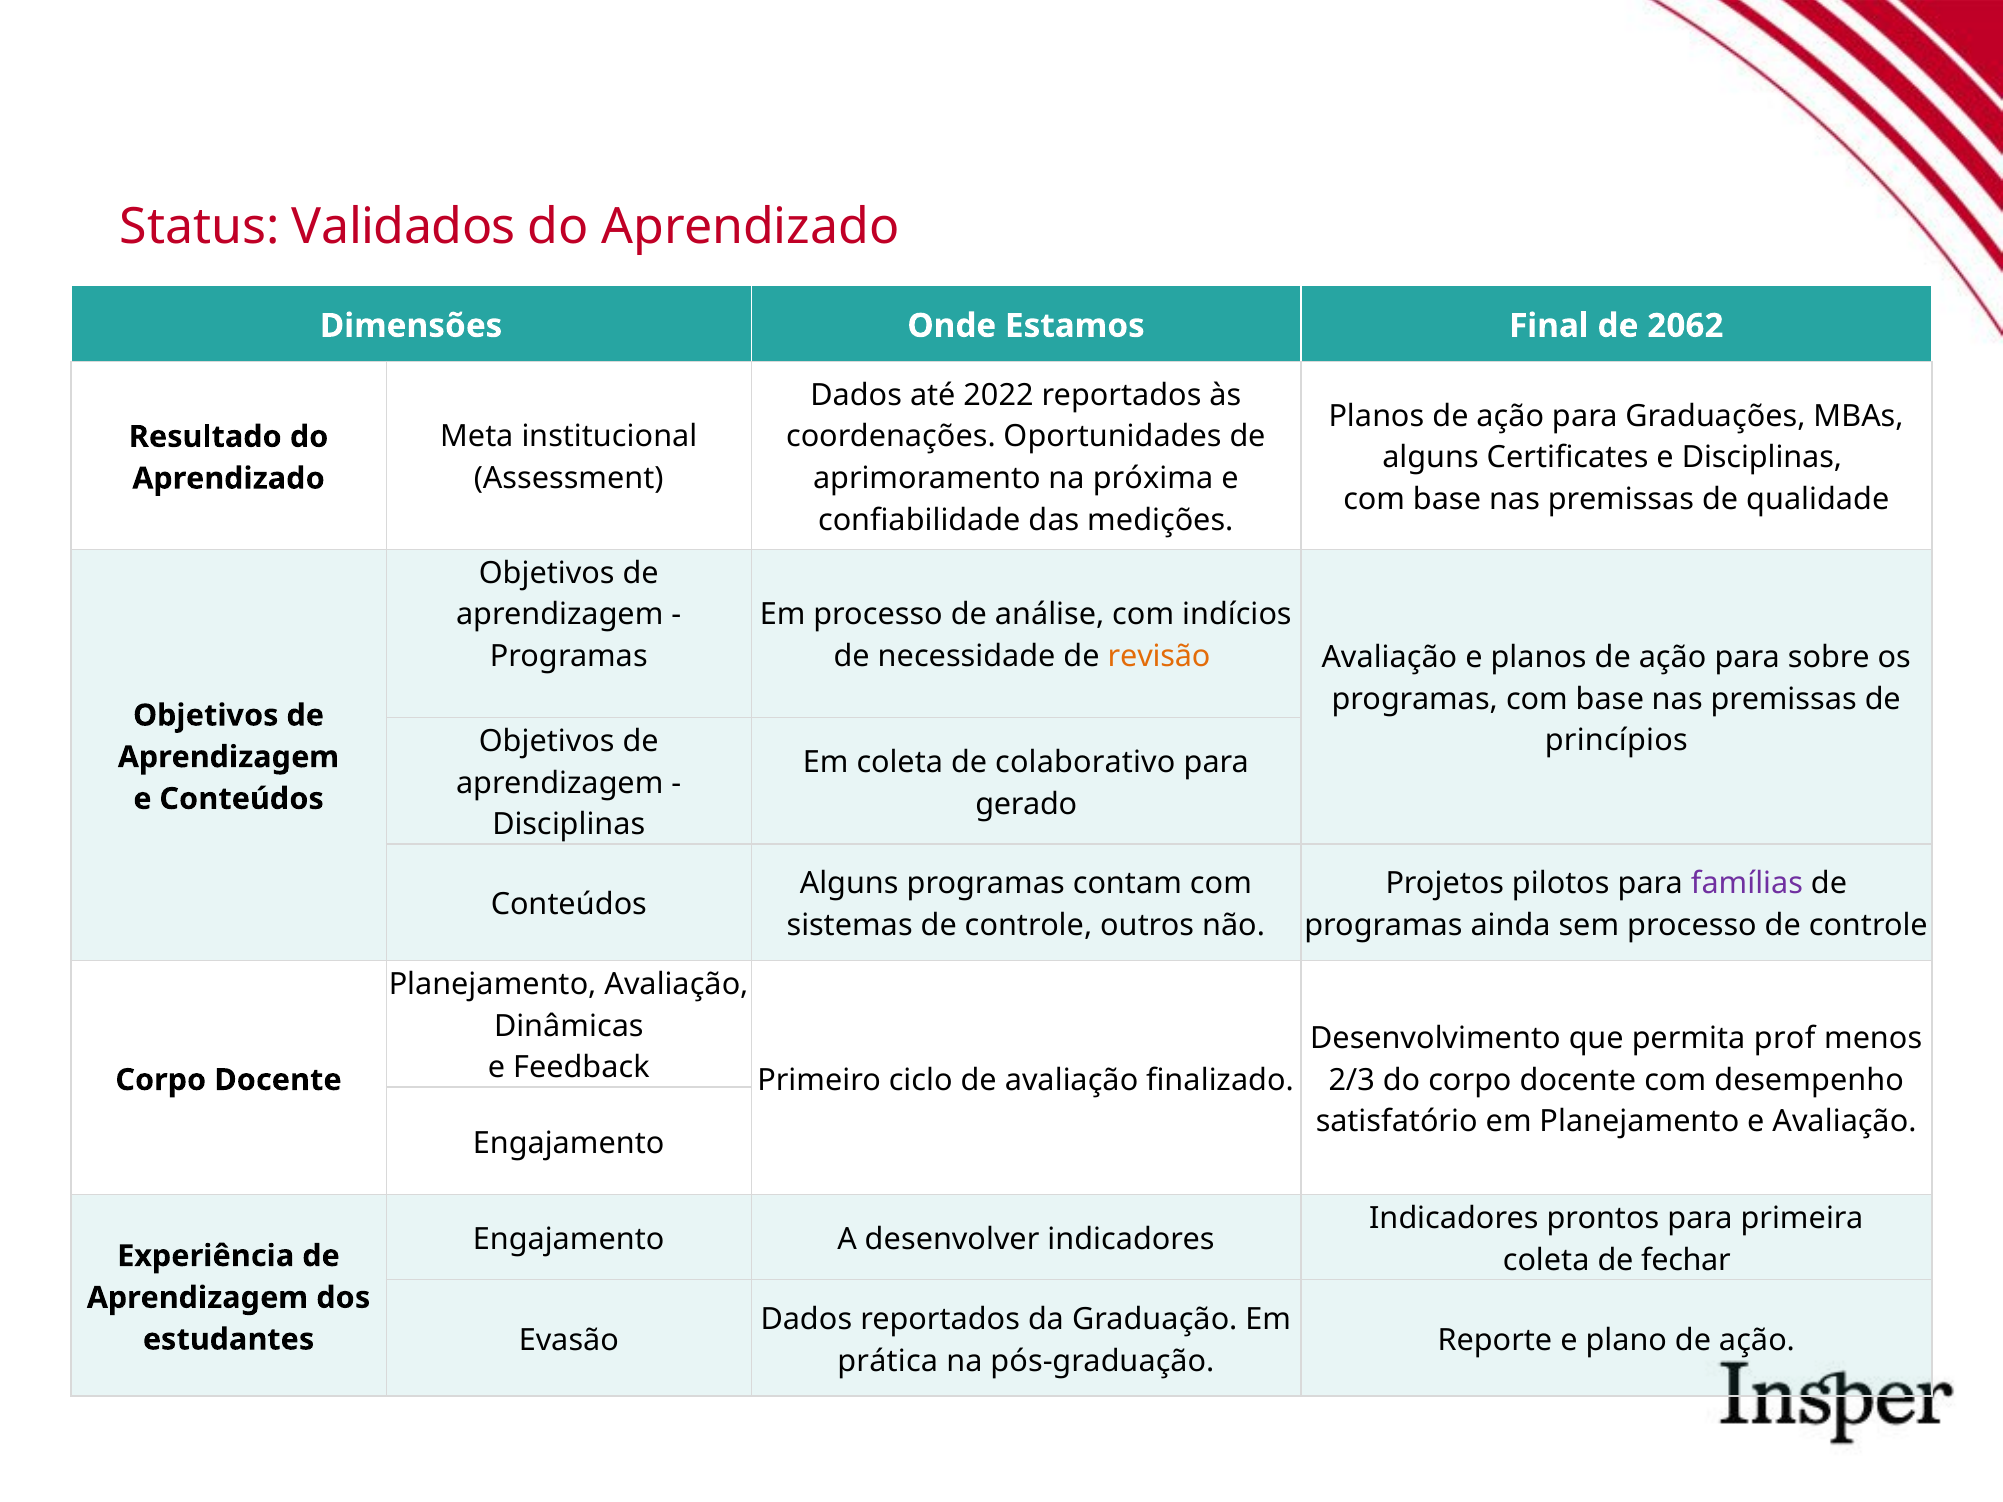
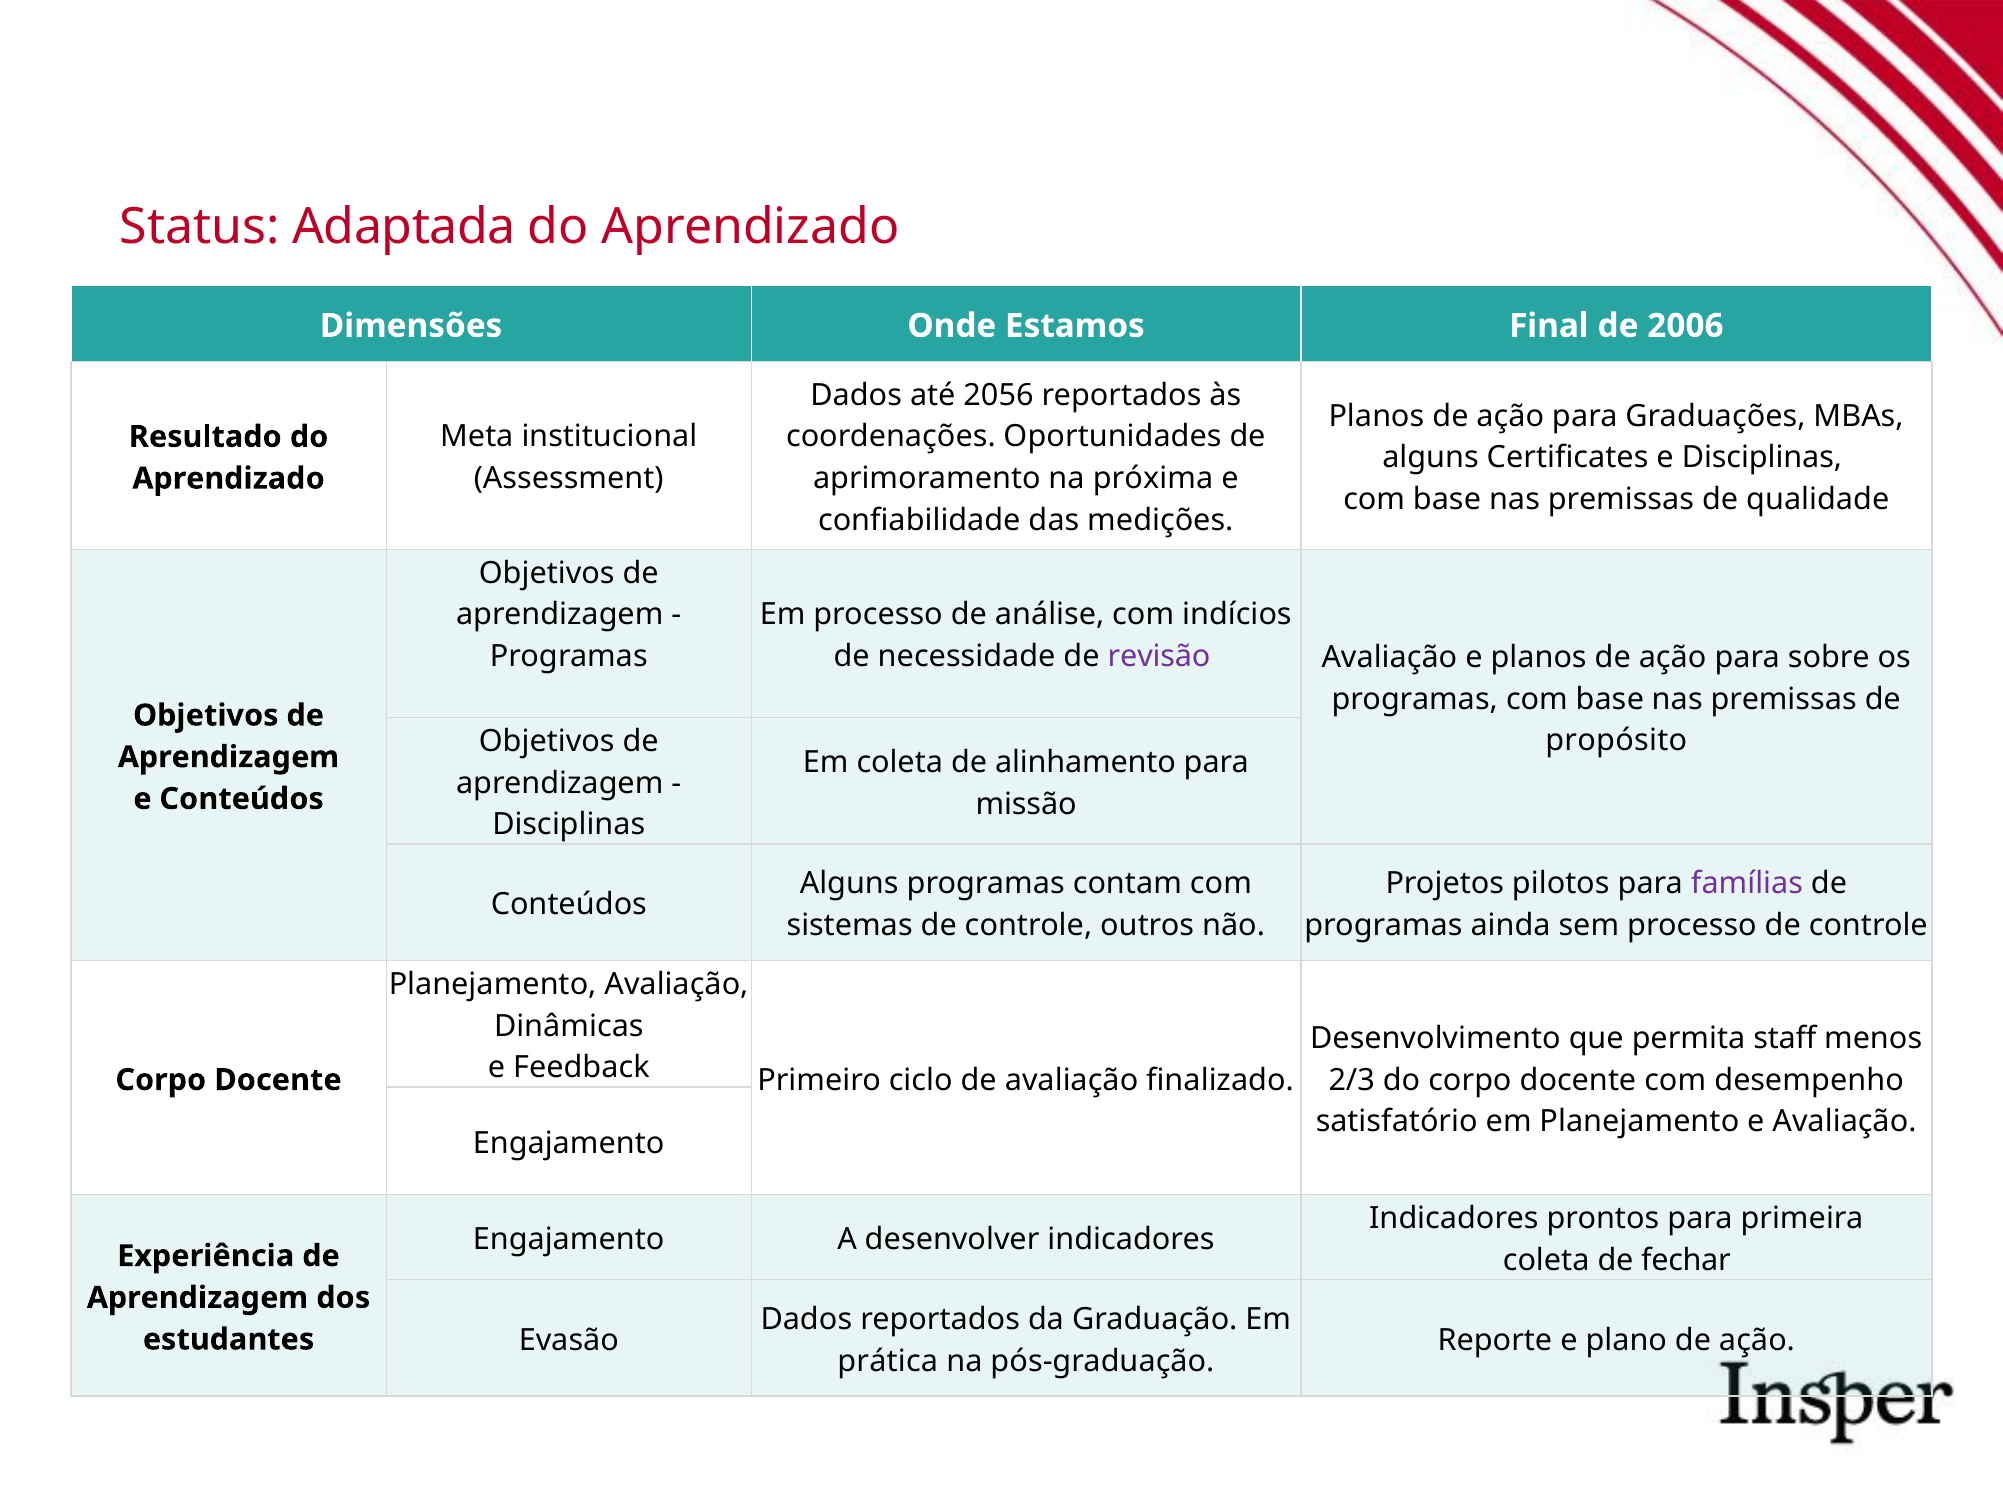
Validados: Validados -> Adaptada
2062: 2062 -> 2006
2022: 2022 -> 2056
revisão colour: orange -> purple
princípios: princípios -> propósito
colaborativo: colaborativo -> alinhamento
gerado: gerado -> missão
prof: prof -> staff
